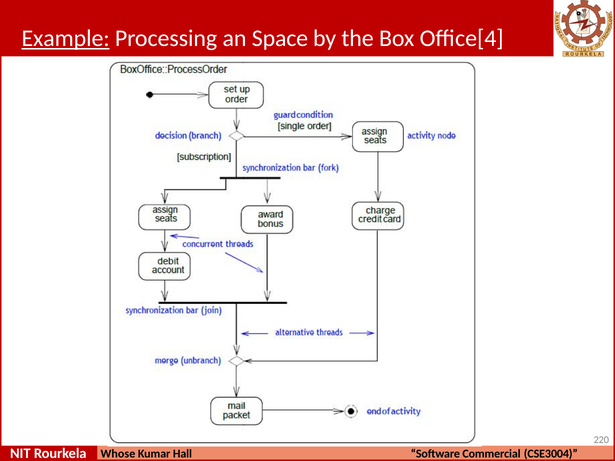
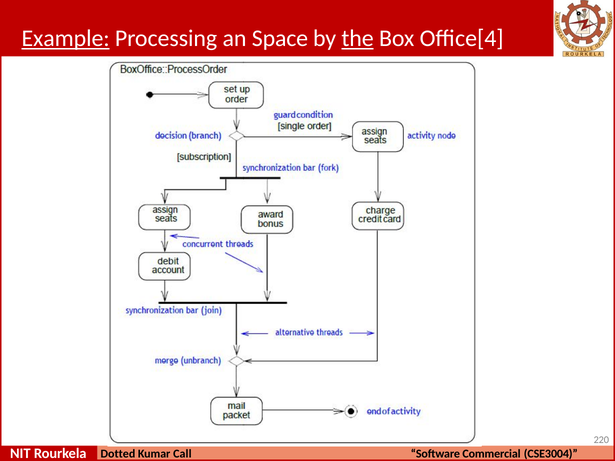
the underline: none -> present
Whose: Whose -> Dotted
Hall: Hall -> Call
